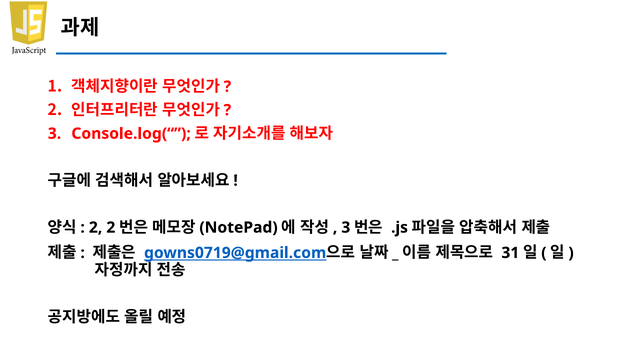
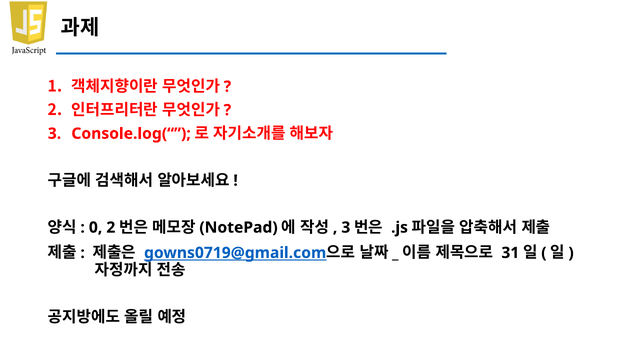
2 at (96, 227): 2 -> 0
